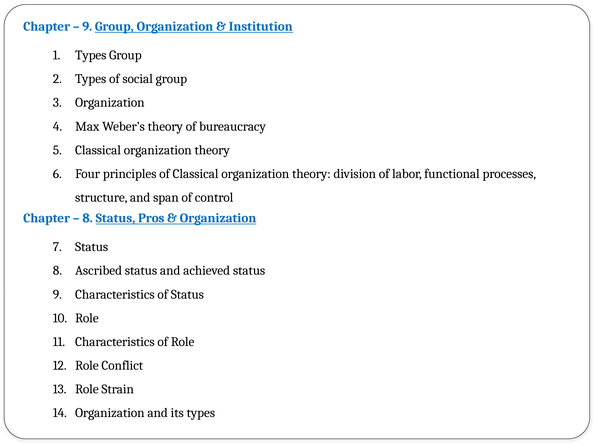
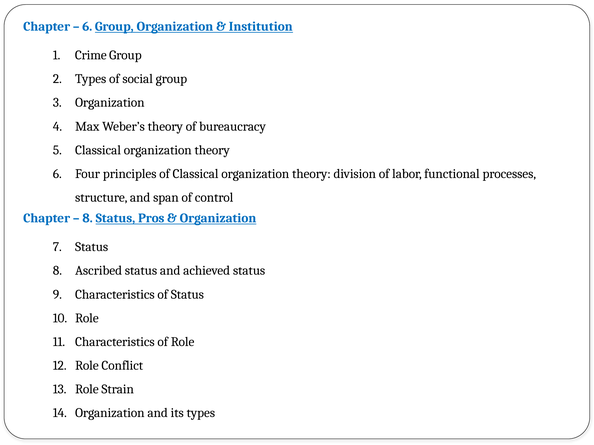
9 at (87, 27): 9 -> 6
Types at (91, 55): Types -> Crime
